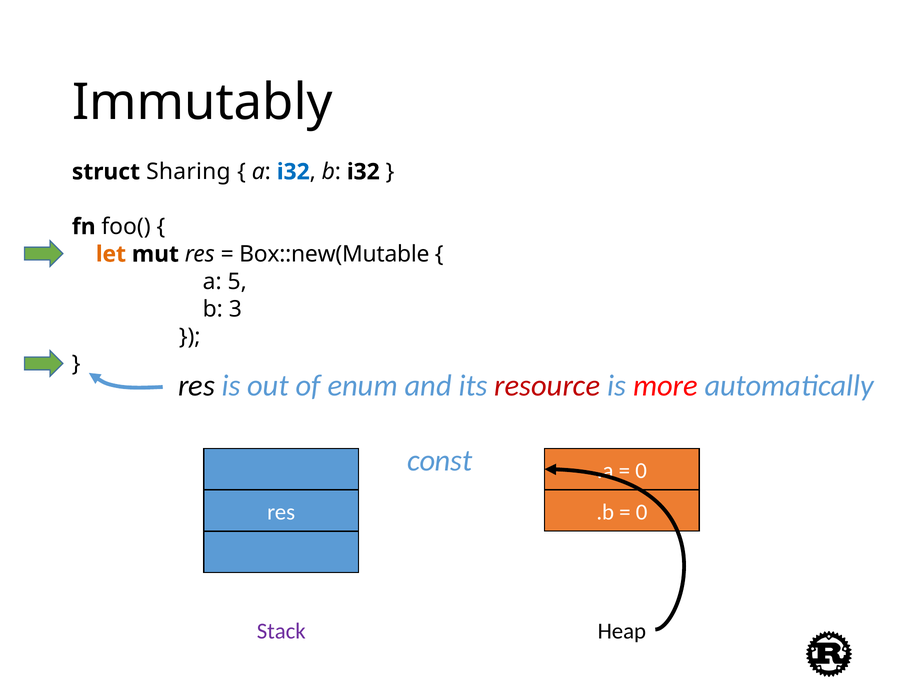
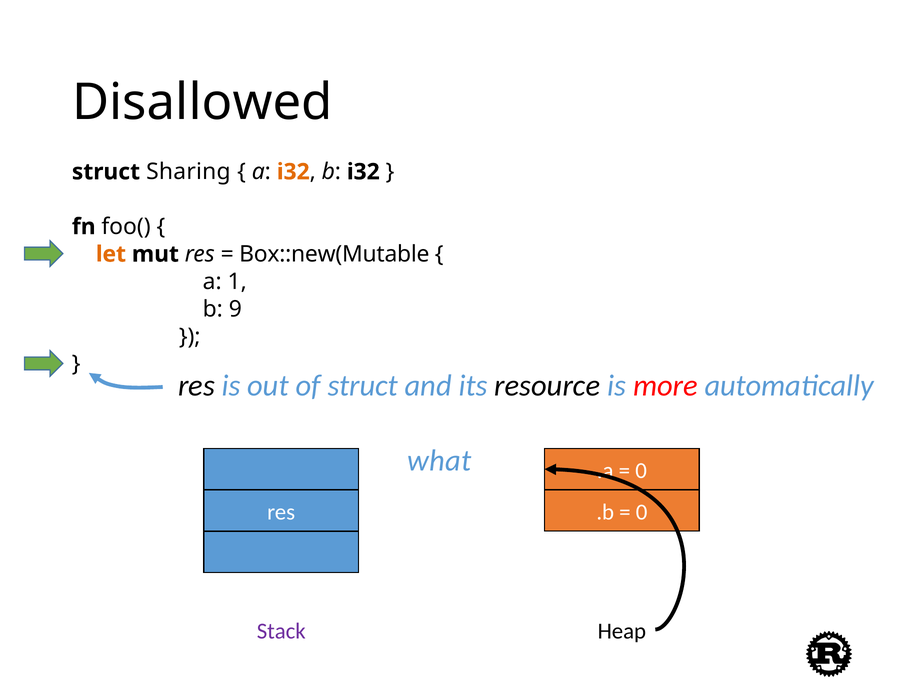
Immutably: Immutably -> Disallowed
i32 at (293, 172) colour: blue -> orange
5: 5 -> 1
3: 3 -> 9
of enum: enum -> struct
resource colour: red -> black
const: const -> what
